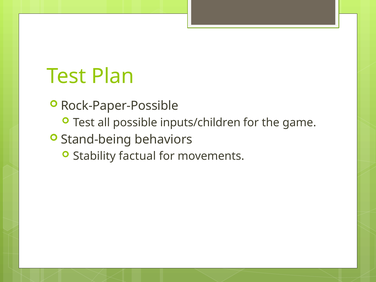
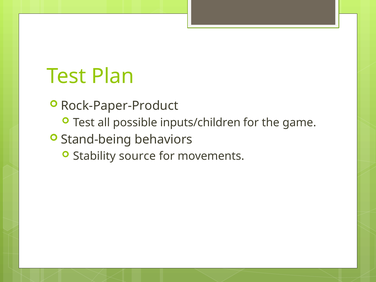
Rock-Paper-Possible: Rock-Paper-Possible -> Rock-Paper-Product
factual: factual -> source
